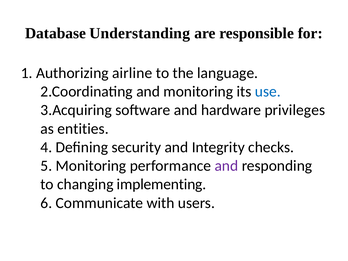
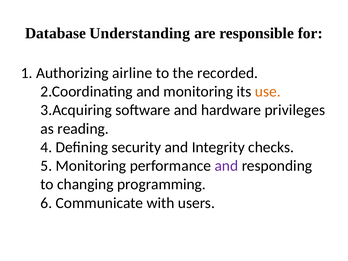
language: language -> recorded
use colour: blue -> orange
entities: entities -> reading
implementing: implementing -> programming
